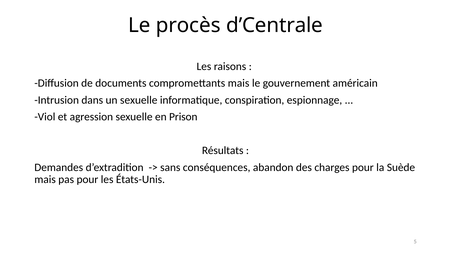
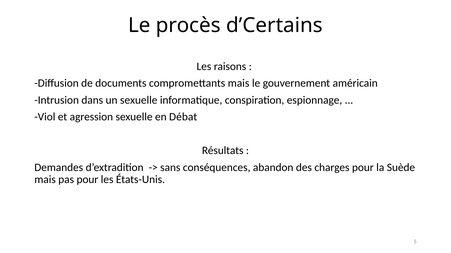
d’Centrale: d’Centrale -> d’Certains
Prison: Prison -> Débat
